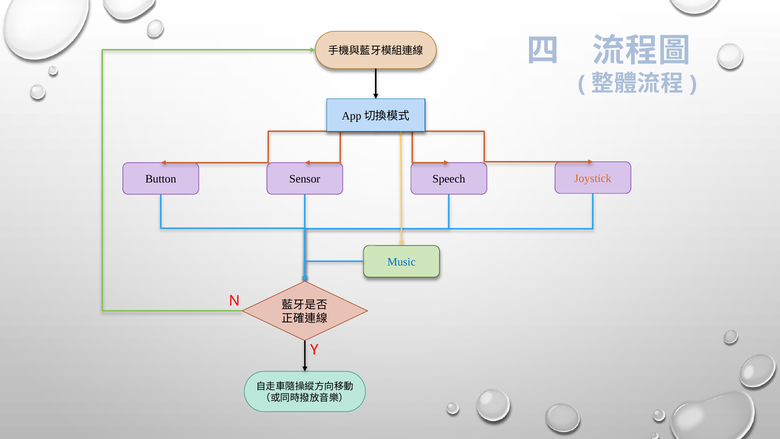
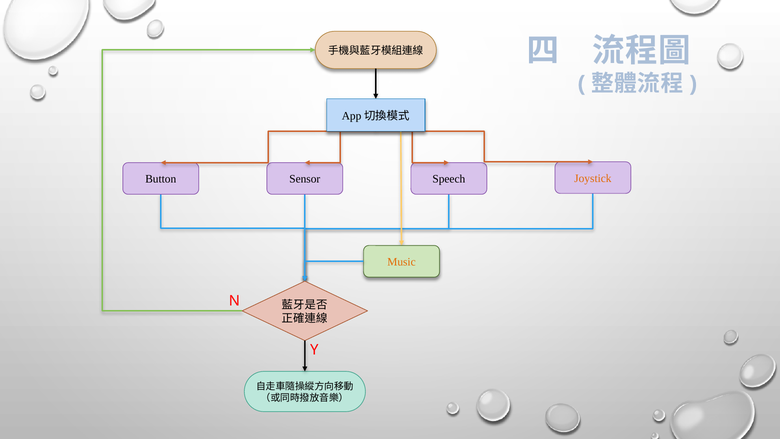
Music colour: blue -> orange
